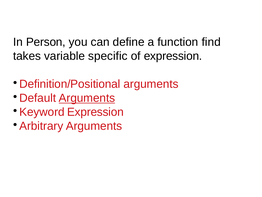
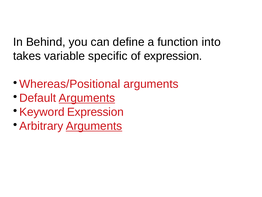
Person: Person -> Behind
find: find -> into
Definition/Positional: Definition/Positional -> Whereas/Positional
Arguments at (94, 126) underline: none -> present
